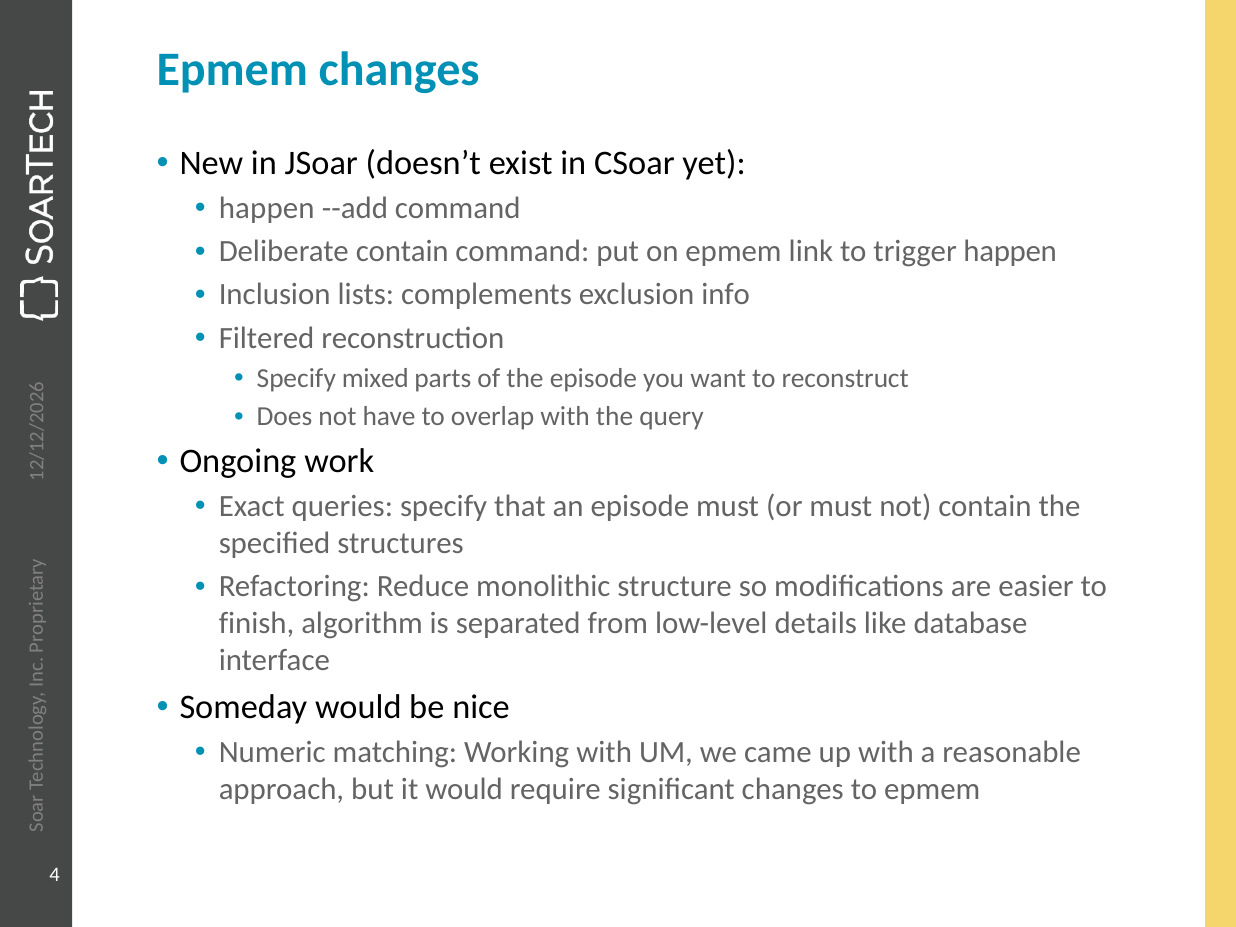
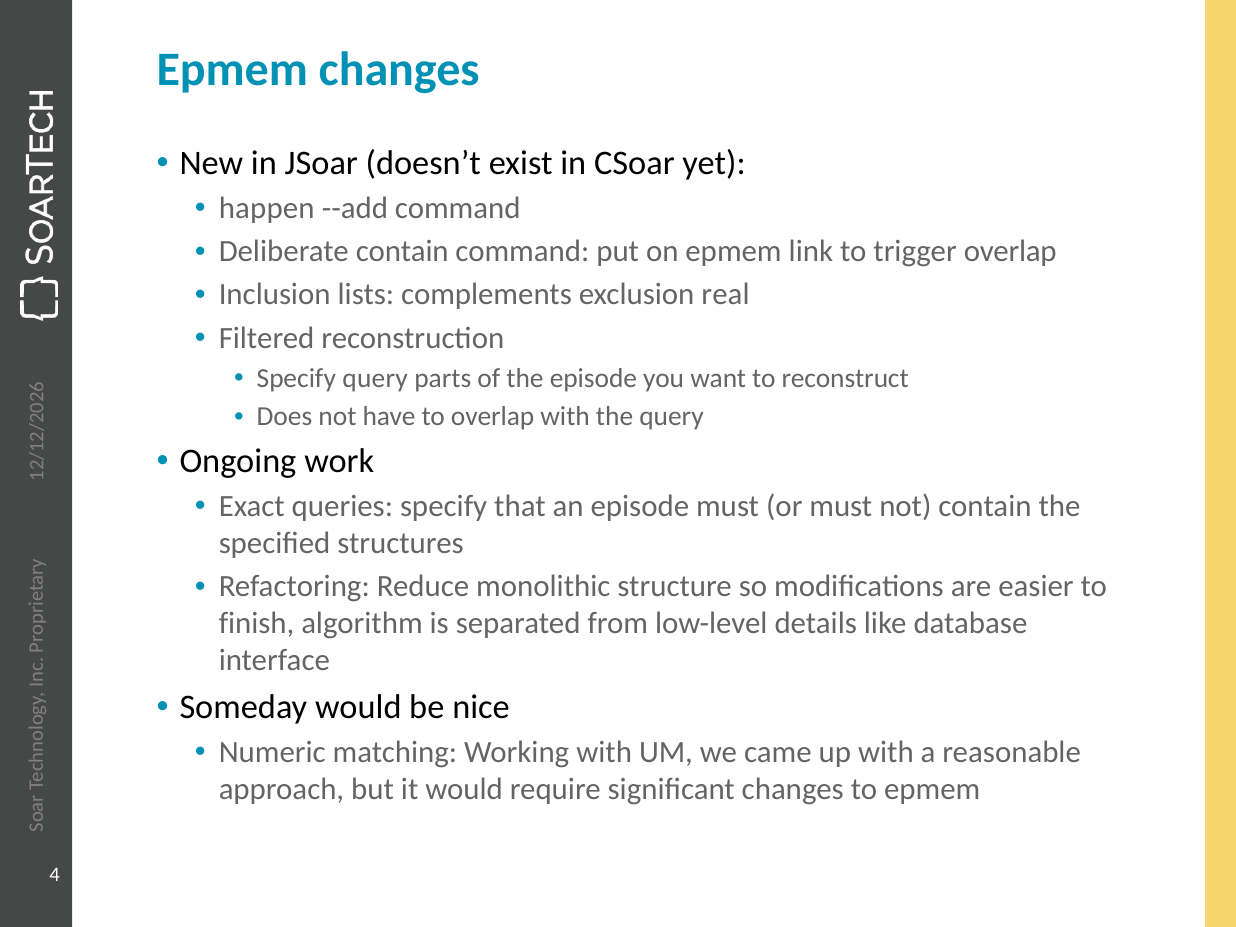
trigger happen: happen -> overlap
info: info -> real
Specify mixed: mixed -> query
